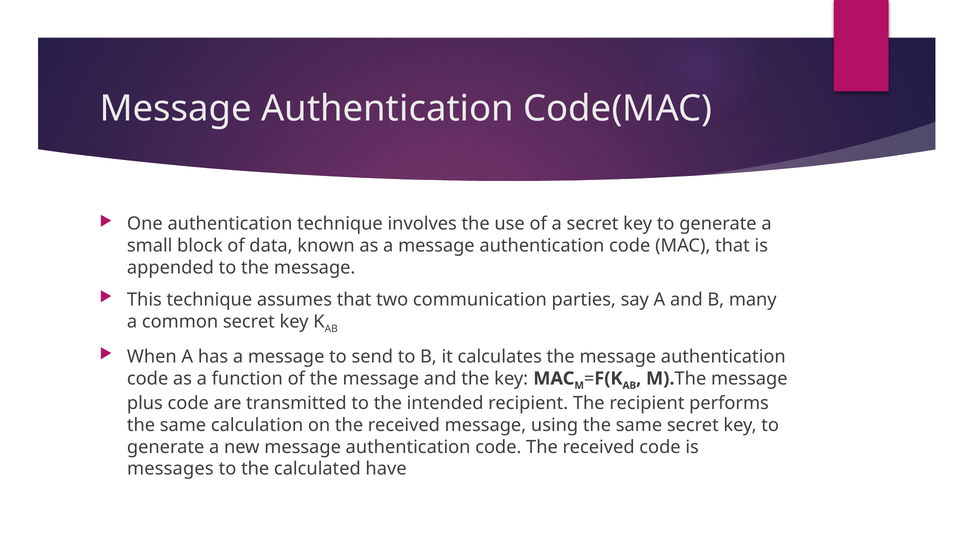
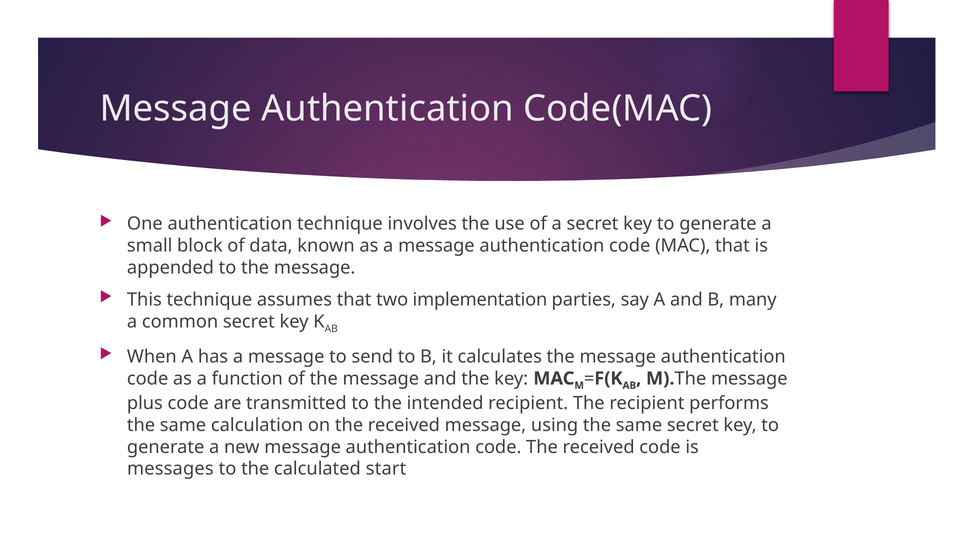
communication: communication -> implementation
have: have -> start
